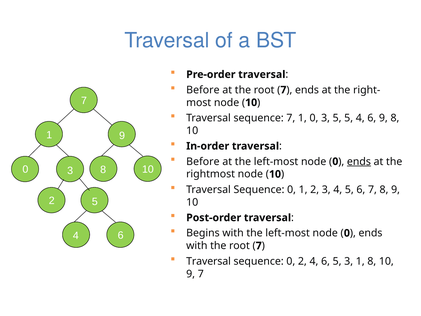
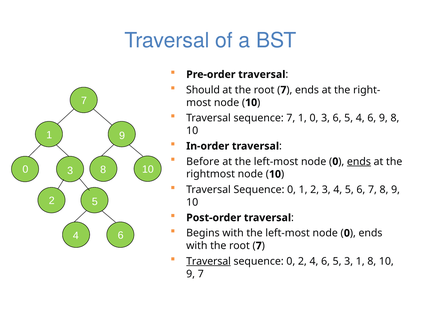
Before at (203, 90): Before -> Should
3 5: 5 -> 6
Traversal at (209, 261) underline: none -> present
